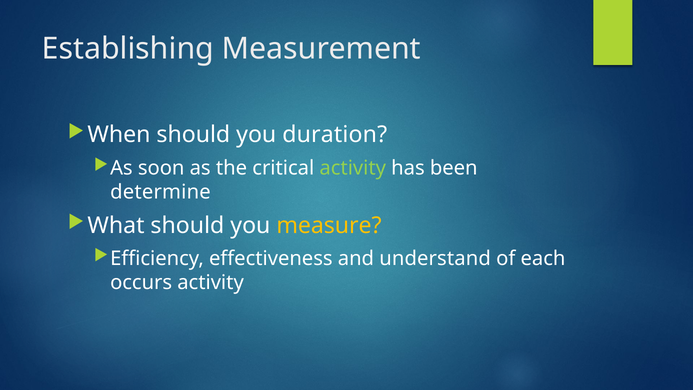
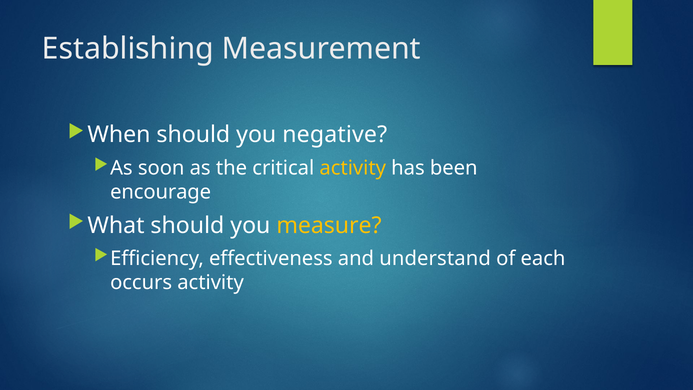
duration: duration -> negative
activity at (353, 168) colour: light green -> yellow
determine: determine -> encourage
